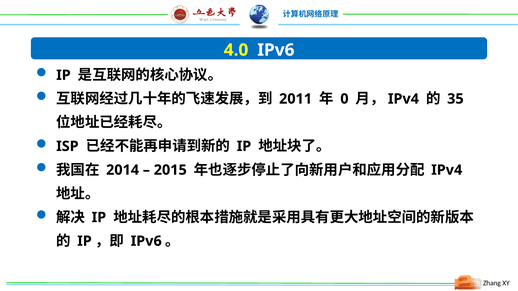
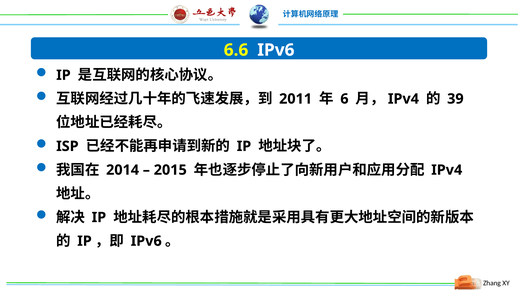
4.0: 4.0 -> 6.6
0: 0 -> 6
35: 35 -> 39
